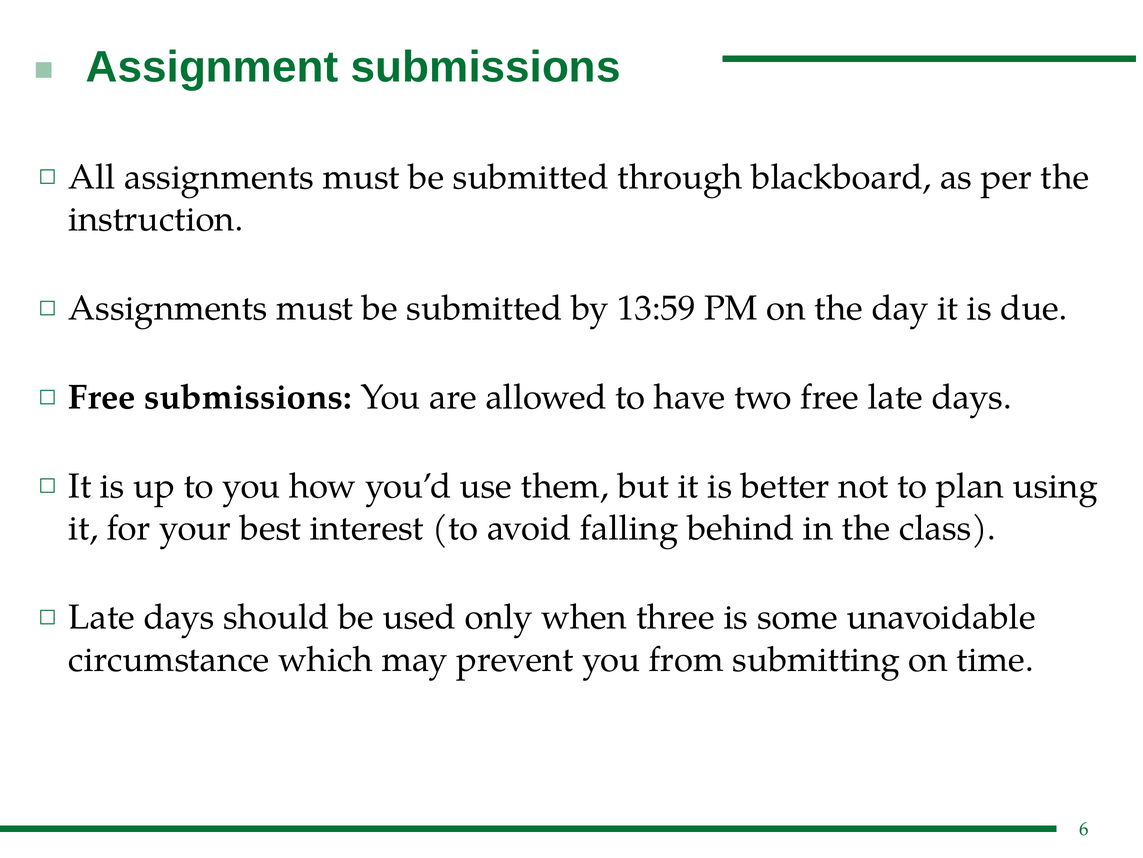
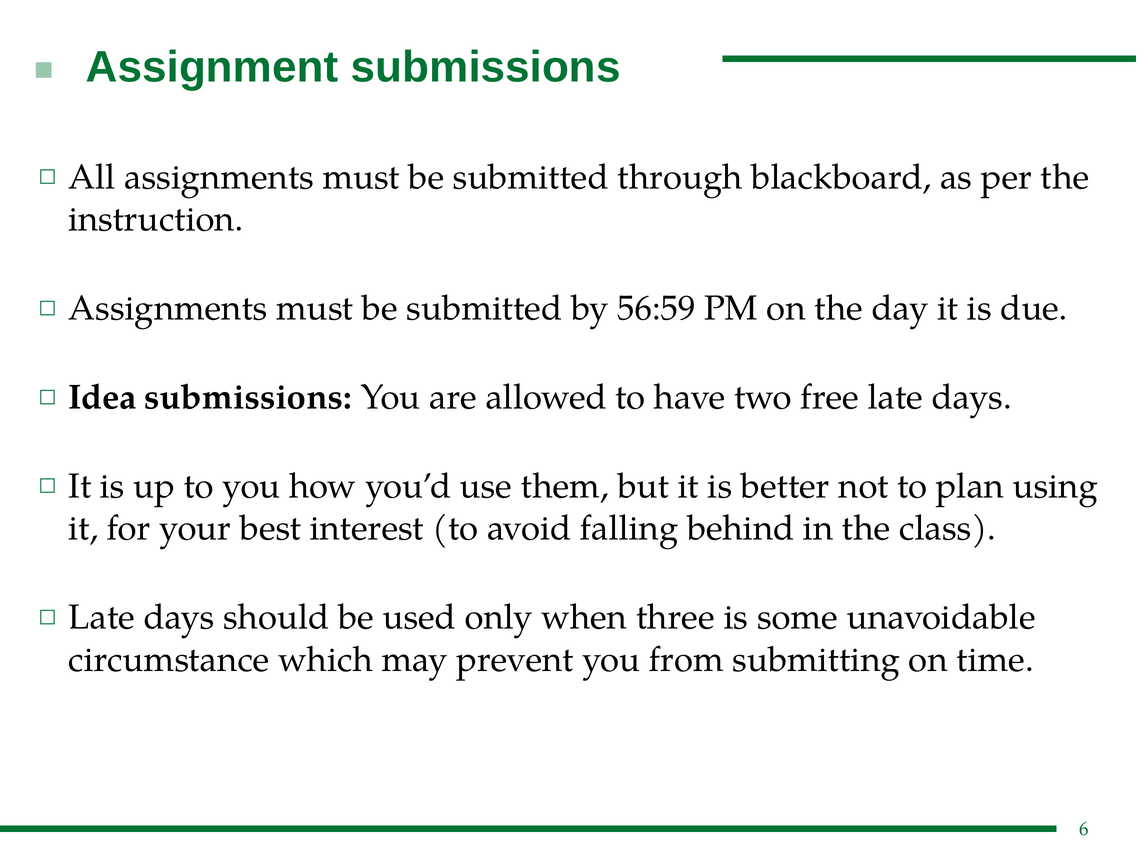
13:59: 13:59 -> 56:59
Free at (102, 397): Free -> Idea
